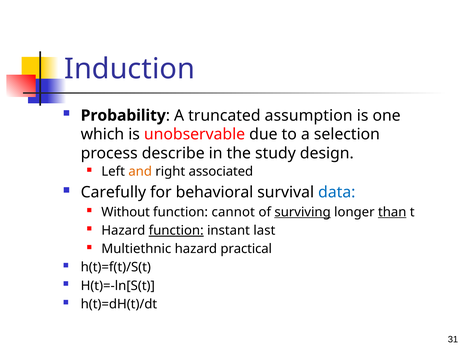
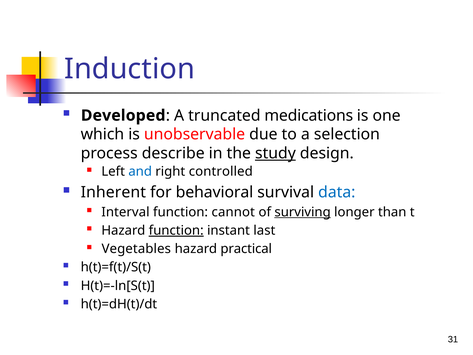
Probability: Probability -> Developed
assumption: assumption -> medications
study underline: none -> present
and colour: orange -> blue
associated: associated -> controlled
Carefully: Carefully -> Inherent
Without: Without -> Interval
than underline: present -> none
Multiethnic: Multiethnic -> Vegetables
